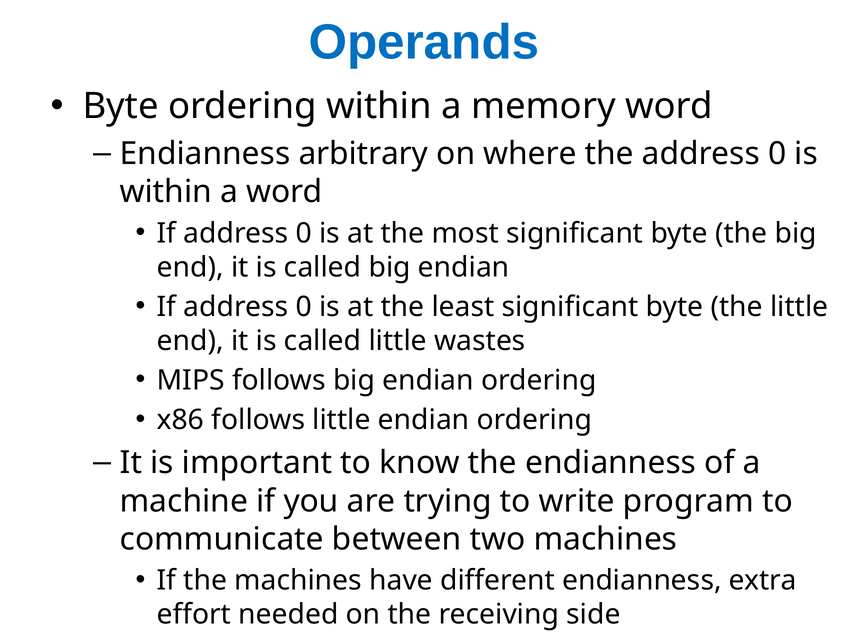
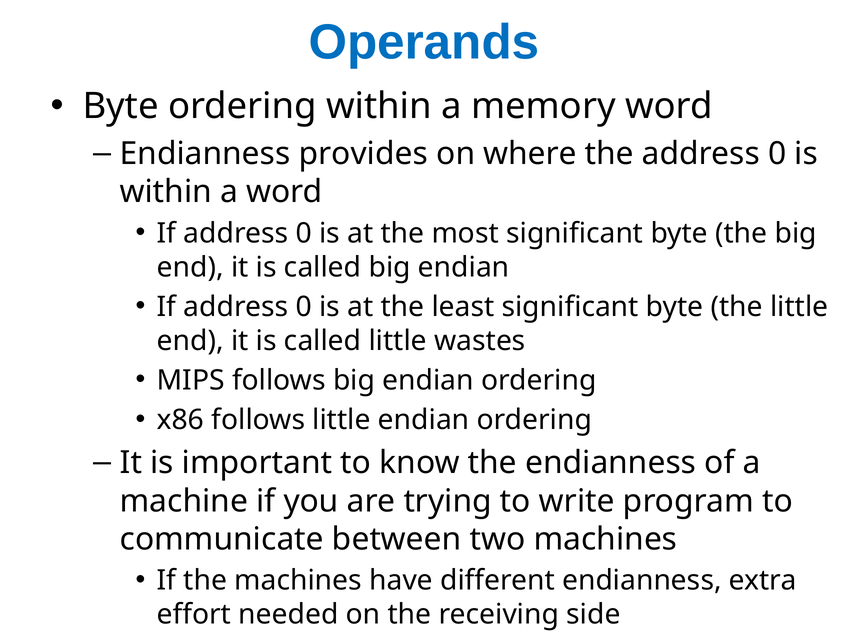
arbitrary: arbitrary -> provides
